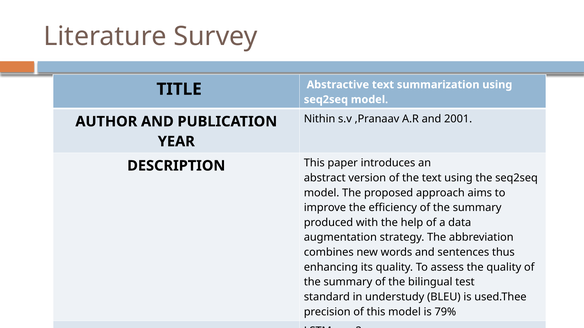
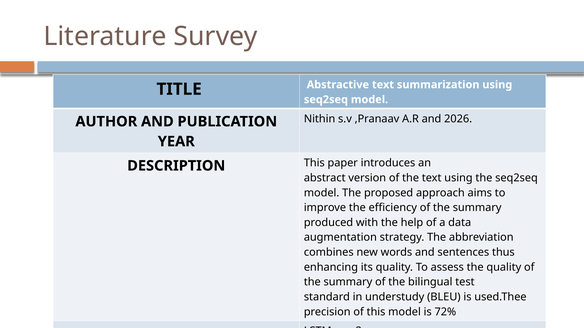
2001: 2001 -> 2026
79%: 79% -> 72%
